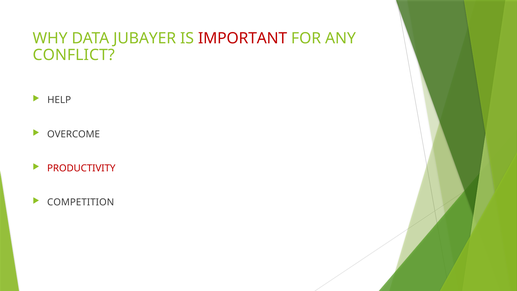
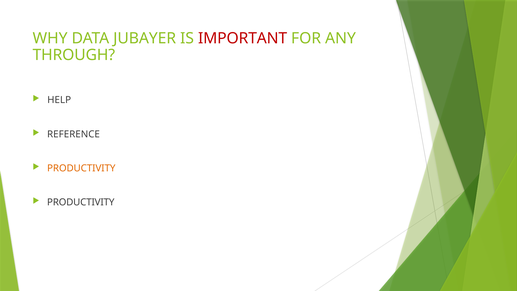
CONFLICT: CONFLICT -> THROUGH
OVERCOME: OVERCOME -> REFERENCE
PRODUCTIVITY at (81, 168) colour: red -> orange
COMPETITION at (81, 202): COMPETITION -> PRODUCTIVITY
